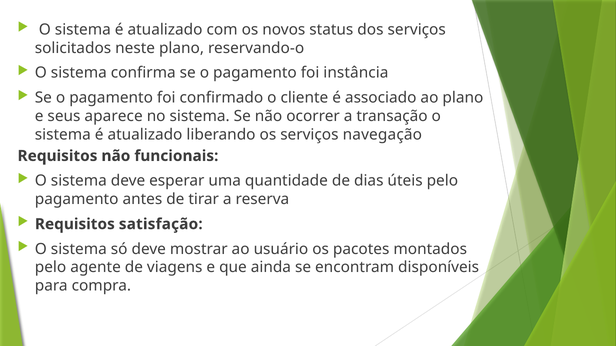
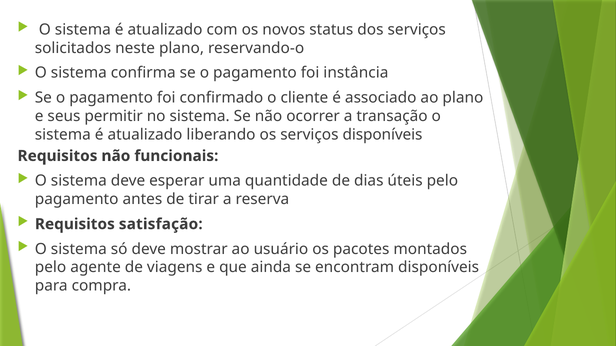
aparece: aparece -> permitir
serviços navegação: navegação -> disponíveis
